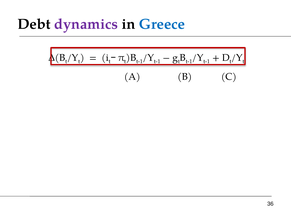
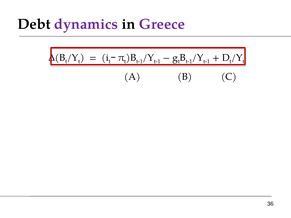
Greece colour: blue -> purple
